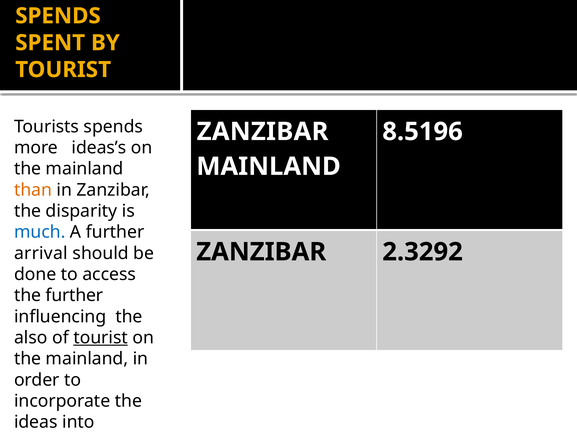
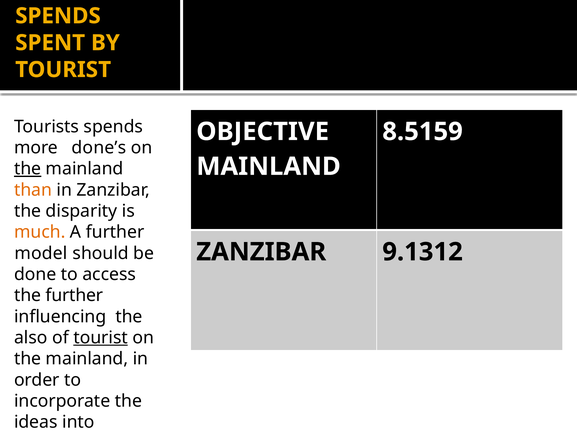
ZANZIBAR at (263, 132): ZANZIBAR -> OBJECTIVE
8.5196: 8.5196 -> 8.5159
ideas’s: ideas’s -> done’s
the at (28, 169) underline: none -> present
much colour: blue -> orange
2.3292: 2.3292 -> 9.1312
arrival: arrival -> model
